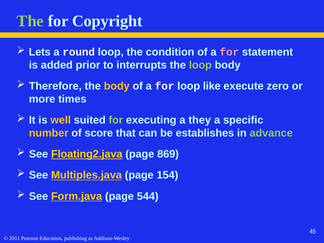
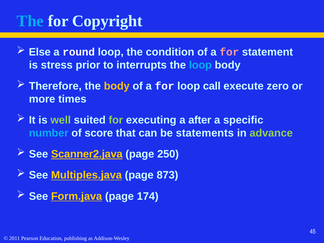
The at (30, 21) colour: light green -> light blue
Lets: Lets -> Else
added: added -> stress
loop at (200, 65) colour: light green -> light blue
like: like -> call
well colour: yellow -> light green
they: they -> after
number colour: yellow -> light blue
establishes: establishes -> statements
Floating2.java: Floating2.java -> Scanner2.java
869: 869 -> 250
154: 154 -> 873
544: 544 -> 174
